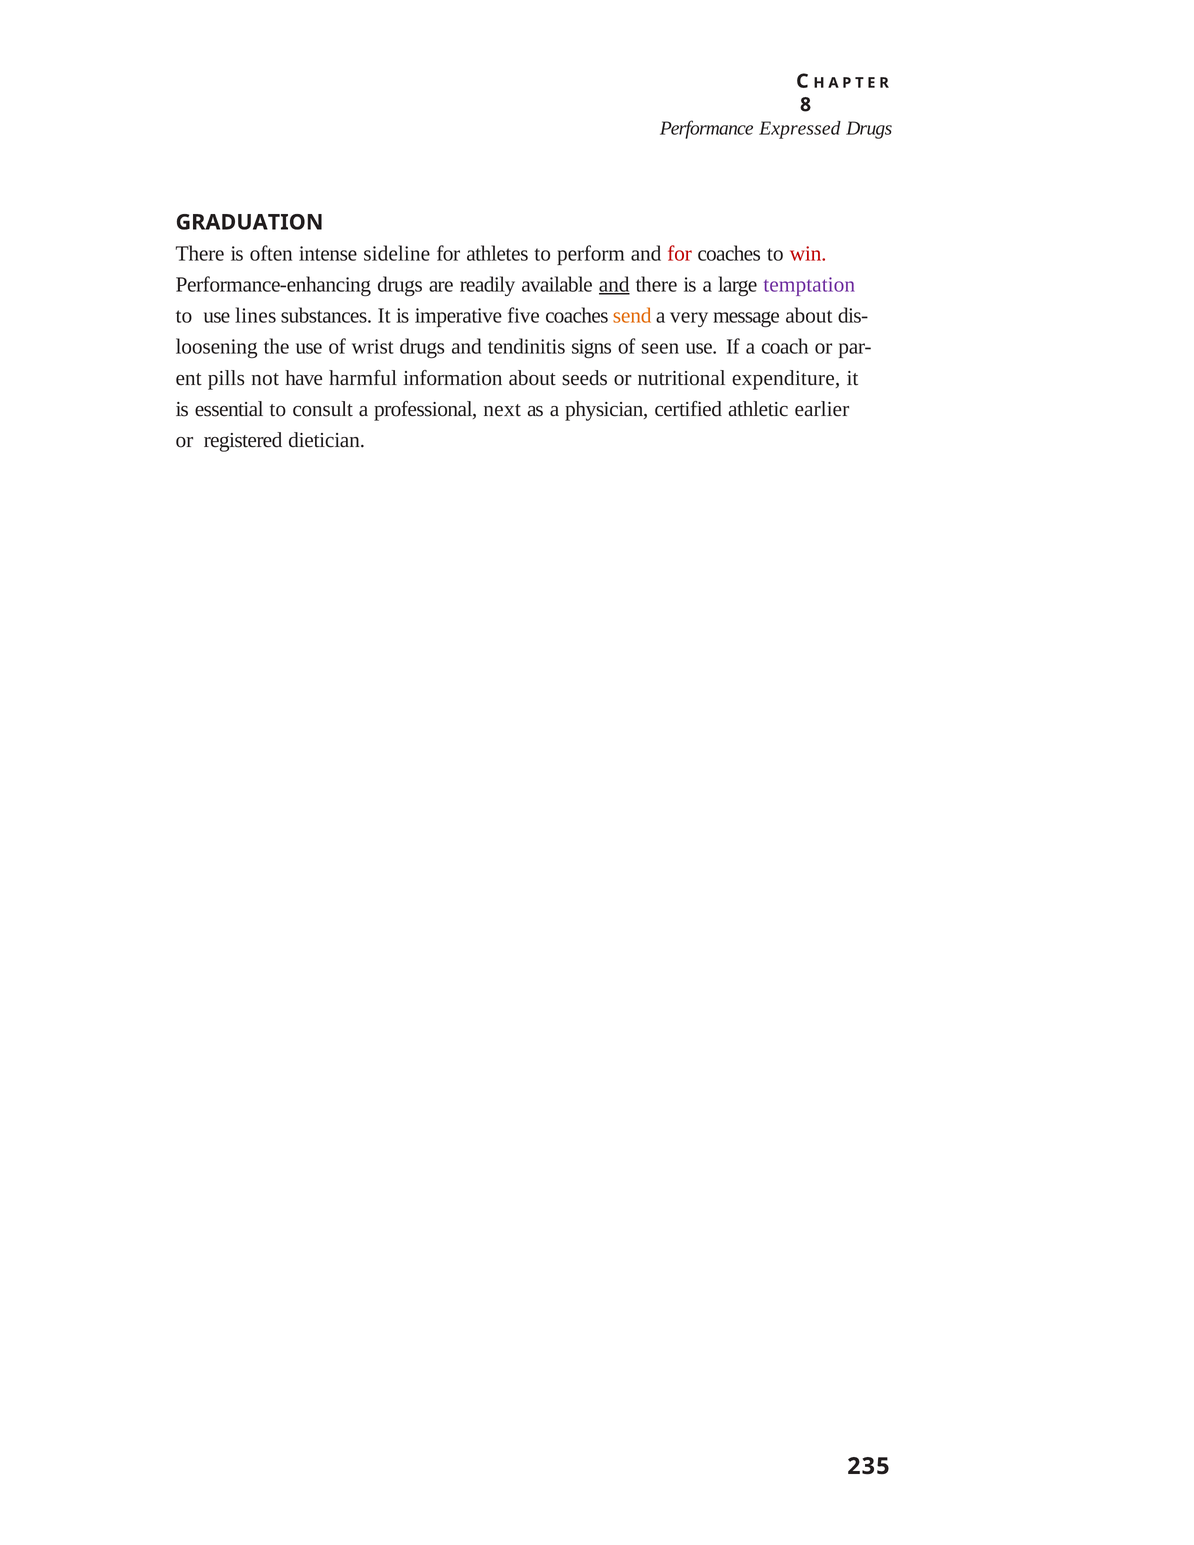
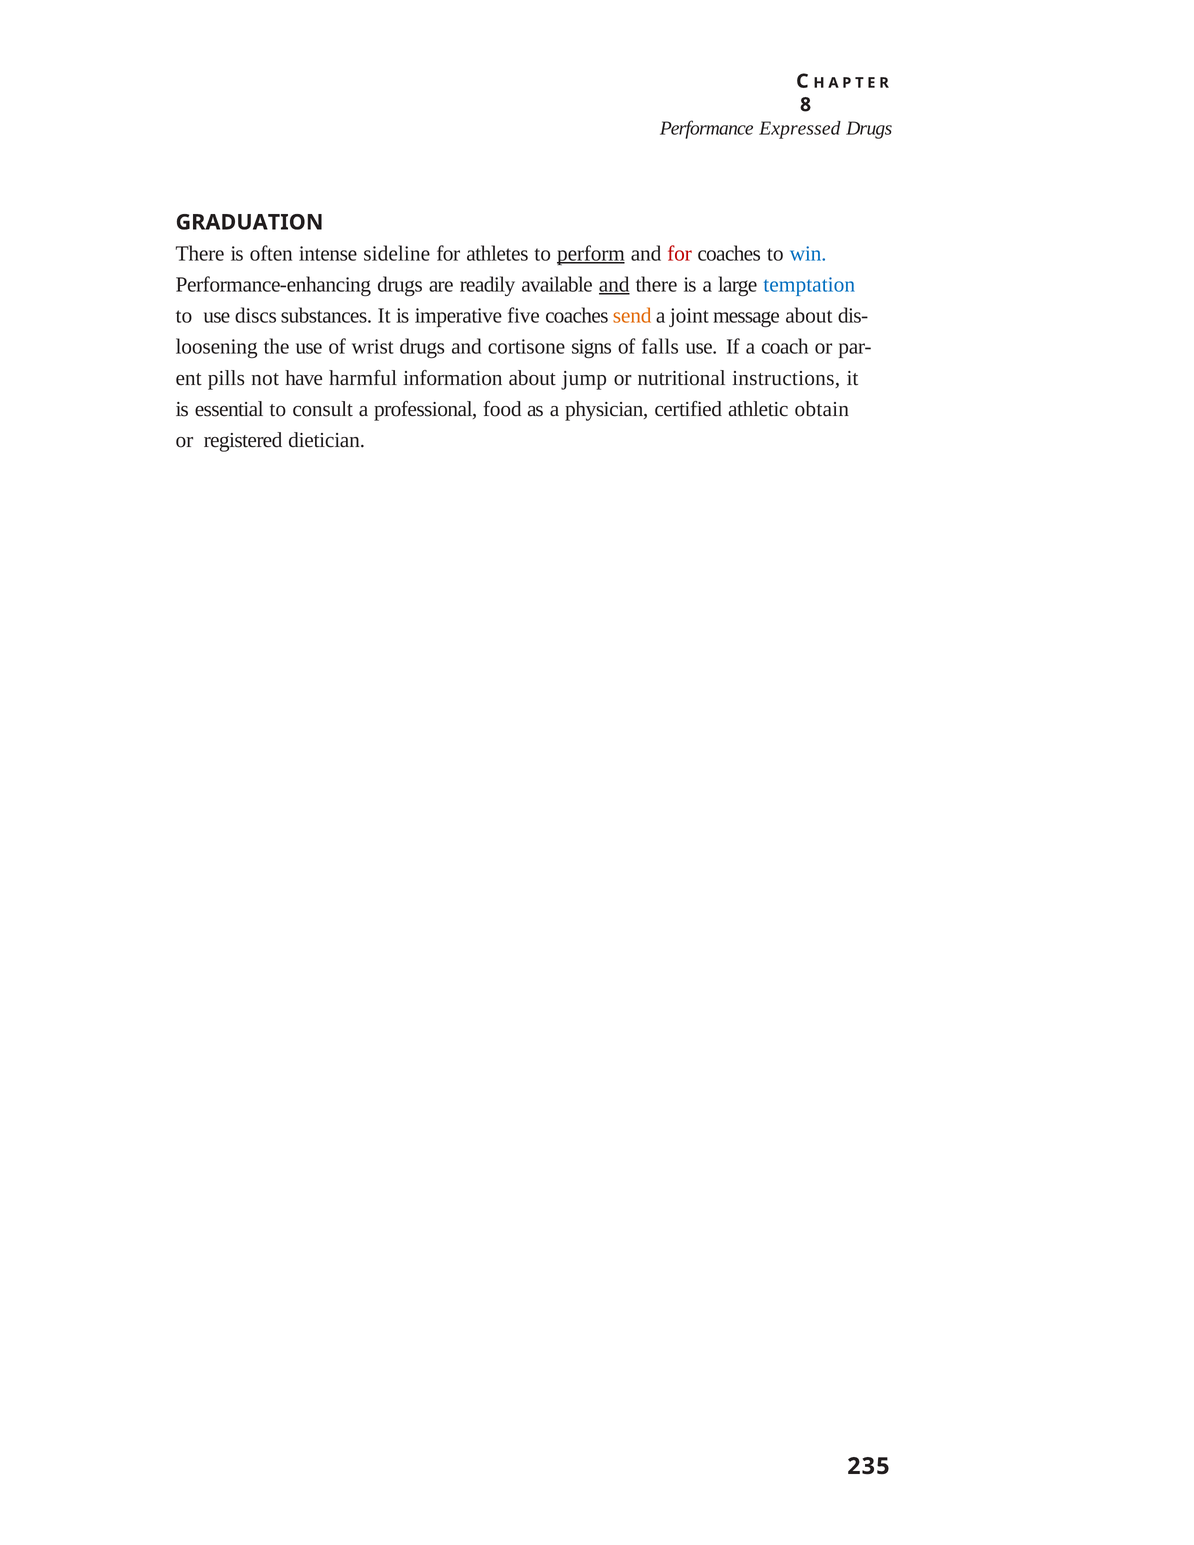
perform underline: none -> present
win colour: red -> blue
temptation colour: purple -> blue
lines: lines -> discs
very: very -> joint
tendinitis: tendinitis -> cortisone
seen: seen -> falls
seeds: seeds -> jump
expenditure: expenditure -> instructions
next: next -> food
earlier: earlier -> obtain
